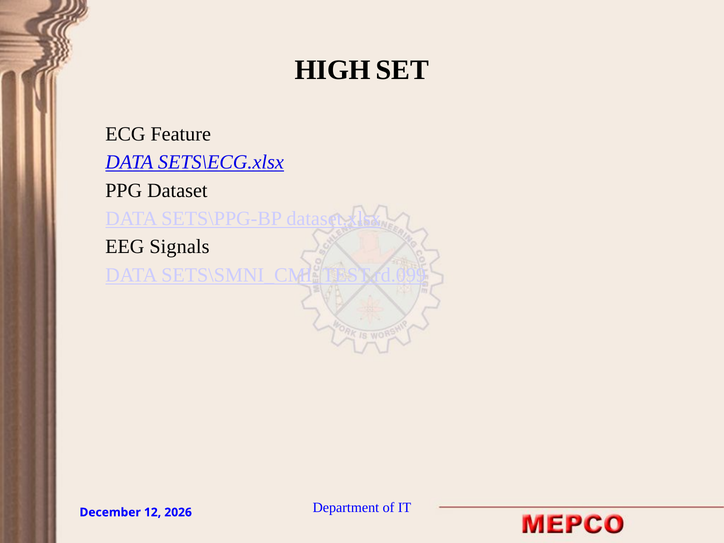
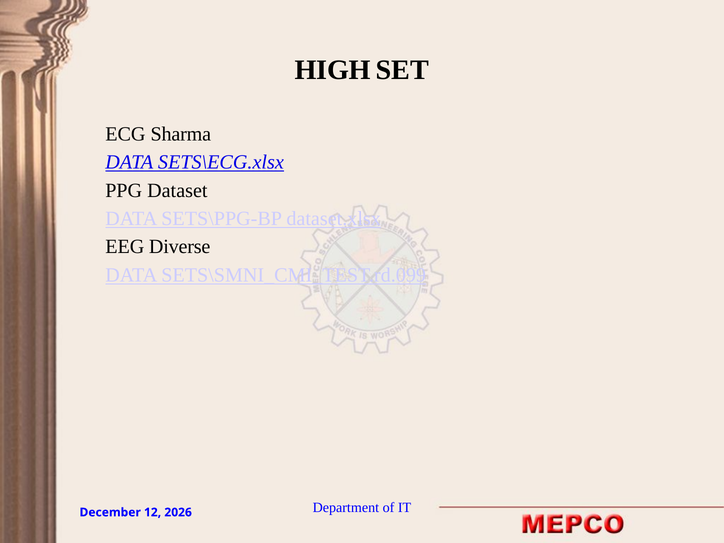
Feature: Feature -> Sharma
Signals: Signals -> Diverse
